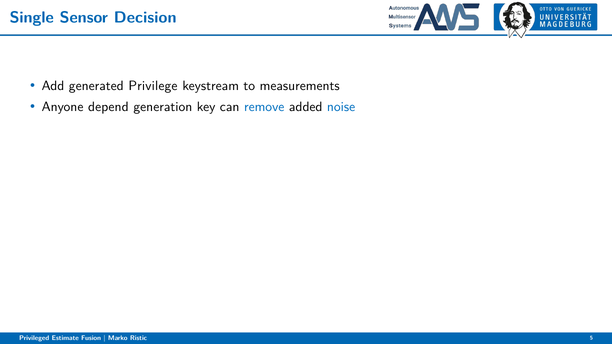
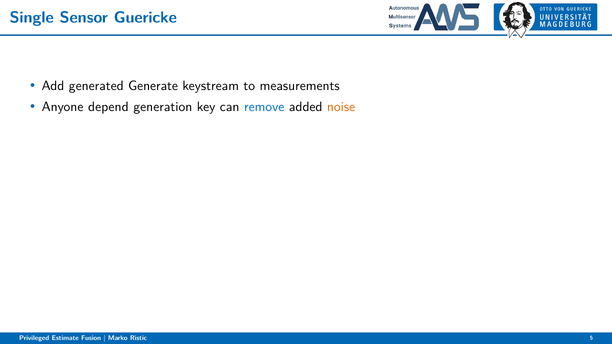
Decision: Decision -> Guericke
Privilege: Privilege -> Generate
noise colour: blue -> orange
